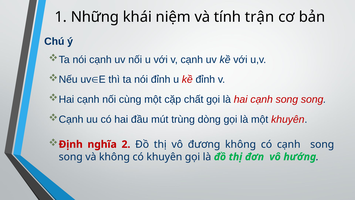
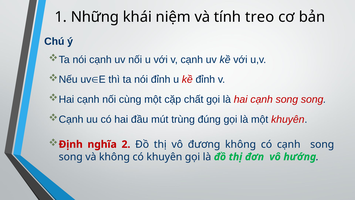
trận: trận -> treo
dòng: dòng -> đúng
